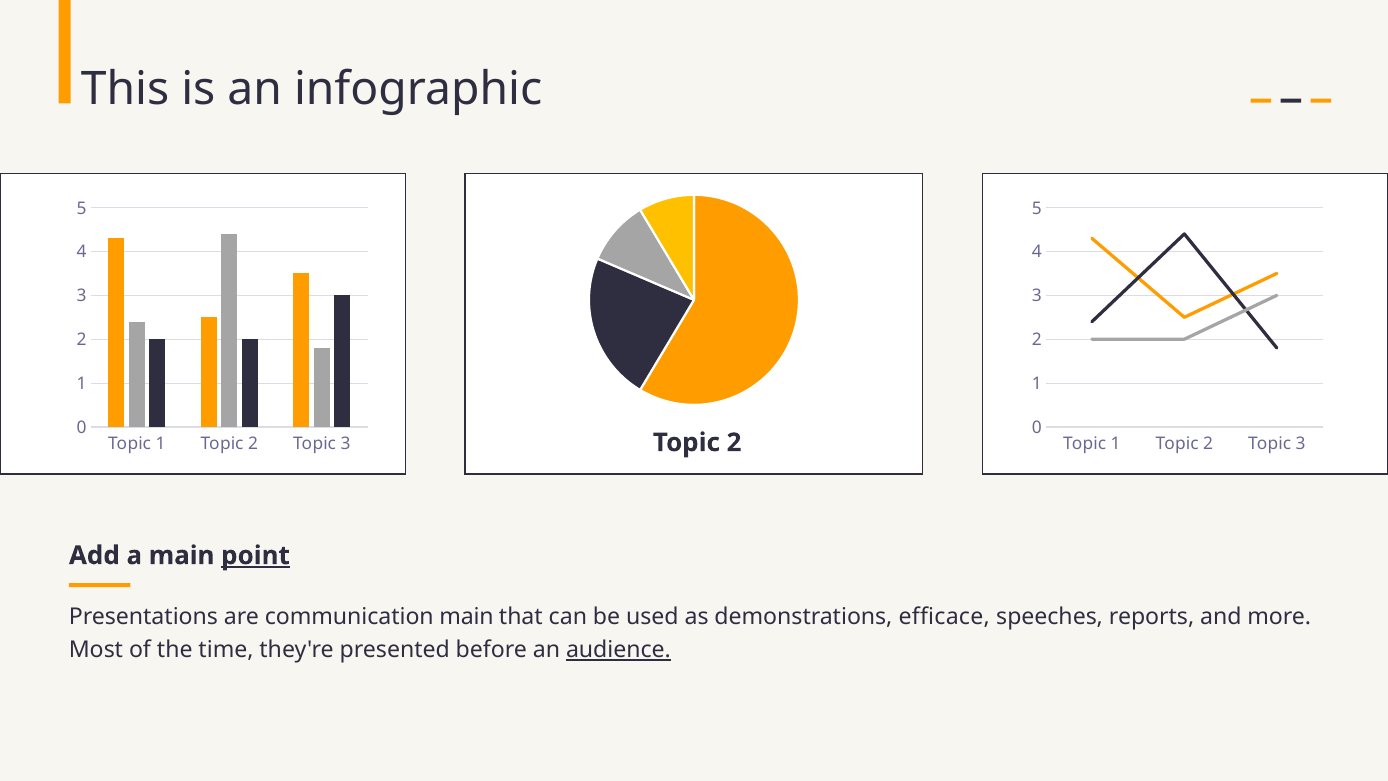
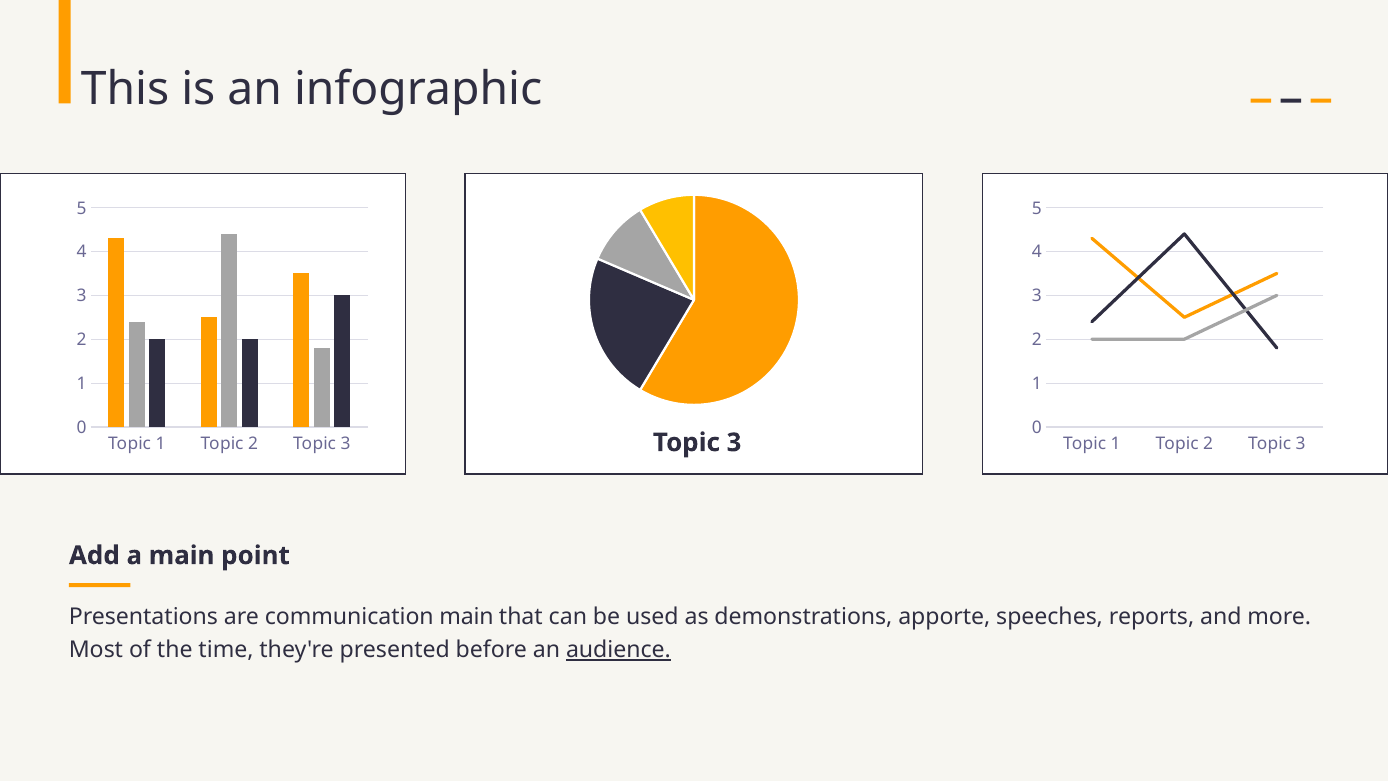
2 at (734, 442): 2 -> 3
point underline: present -> none
efficace: efficace -> apporte
